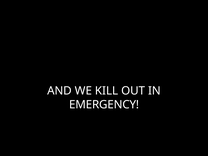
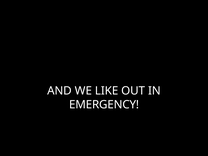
KILL: KILL -> LIKE
